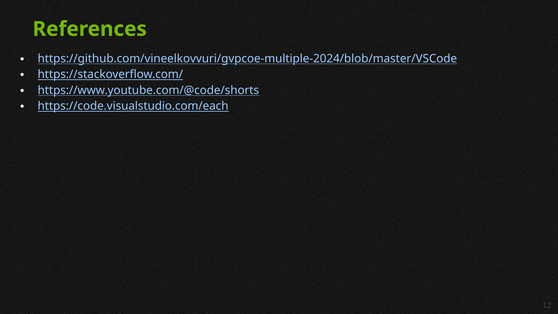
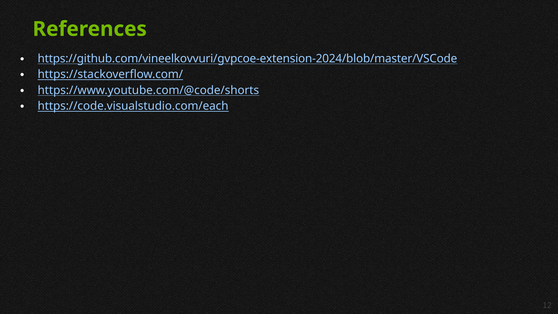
https://github.com/vineelkovvuri/gvpcoe-multiple-2024/blob/master/VSCode: https://github.com/vineelkovvuri/gvpcoe-multiple-2024/blob/master/VSCode -> https://github.com/vineelkovvuri/gvpcoe-extension-2024/blob/master/VSCode
